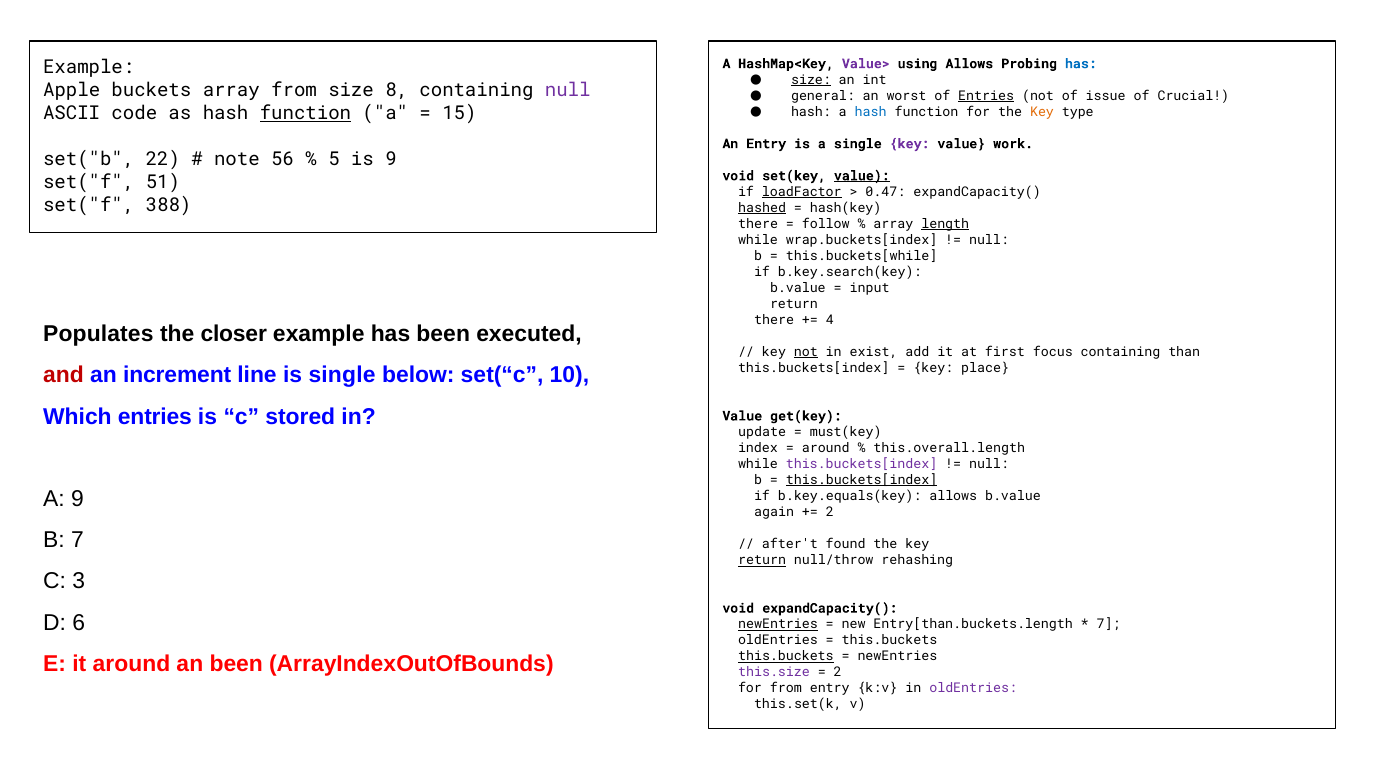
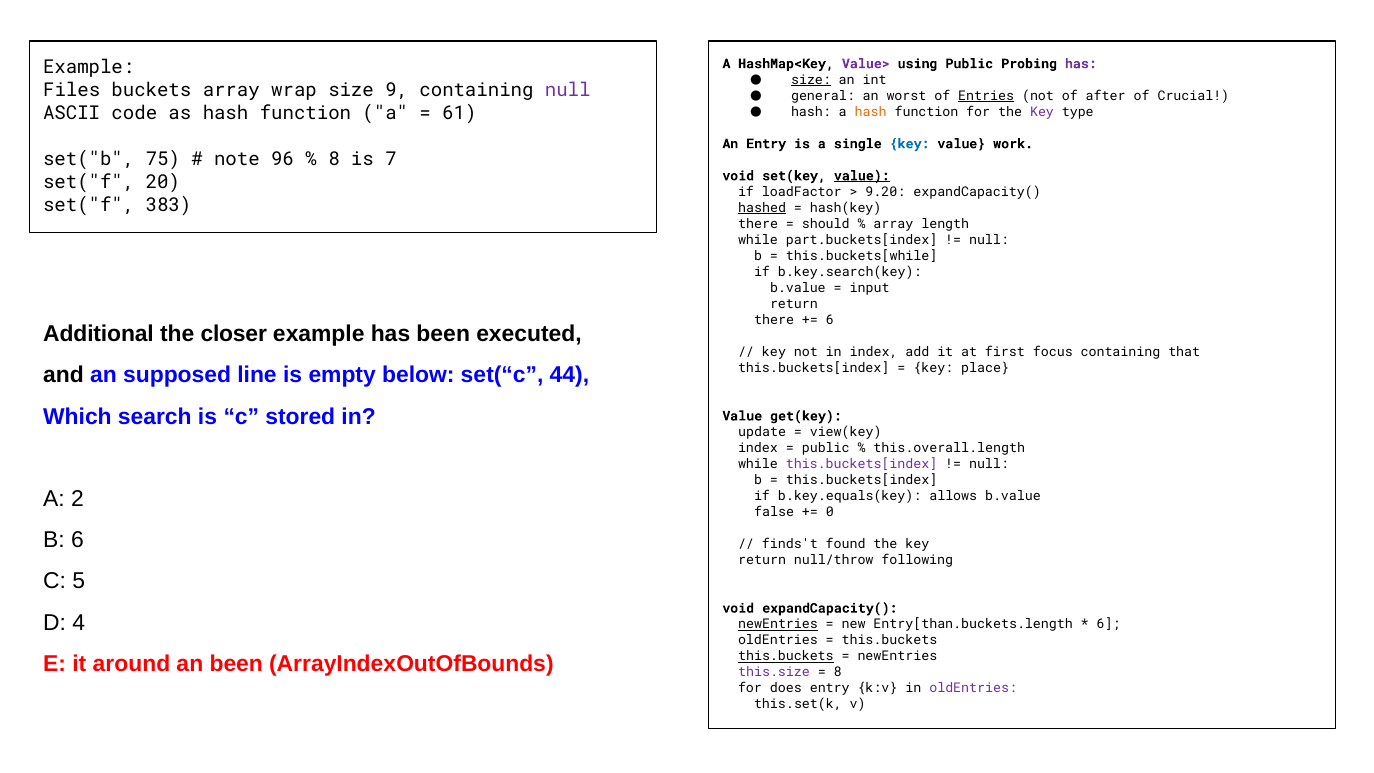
using Allows: Allows -> Public
has at (1081, 64) colour: blue -> purple
Apple: Apple -> Files
array from: from -> wrap
8: 8 -> 9
issue: issue -> after
hash at (871, 112) colour: blue -> orange
Key at (1042, 112) colour: orange -> purple
function at (305, 113) underline: present -> none
15: 15 -> 61
key at (910, 144) colour: purple -> blue
22: 22 -> 75
56: 56 -> 96
5 at (334, 159): 5 -> 8
is 9: 9 -> 7
51: 51 -> 20
loadFactor underline: present -> none
0.47: 0.47 -> 9.20
388: 388 -> 383
follow: follow -> should
length underline: present -> none
wrap.buckets[index: wrap.buckets[index -> part.buckets[index
4 at (830, 320): 4 -> 6
Populates: Populates -> Additional
not at (806, 352) underline: present -> none
in exist: exist -> index
than: than -> that
and colour: red -> black
increment: increment -> supposed
is single: single -> empty
10: 10 -> 44
Which entries: entries -> search
must(key: must(key -> view(key
around at (826, 448): around -> public
this.buckets[index at (862, 480) underline: present -> none
A 9: 9 -> 2
again: again -> false
2 at (830, 512): 2 -> 0
B 7: 7 -> 6
after't: after't -> finds't
return at (762, 560) underline: present -> none
rehashing: rehashing -> following
3: 3 -> 5
6: 6 -> 4
7 at (1109, 624): 7 -> 6
2 at (838, 672): 2 -> 8
for from: from -> does
